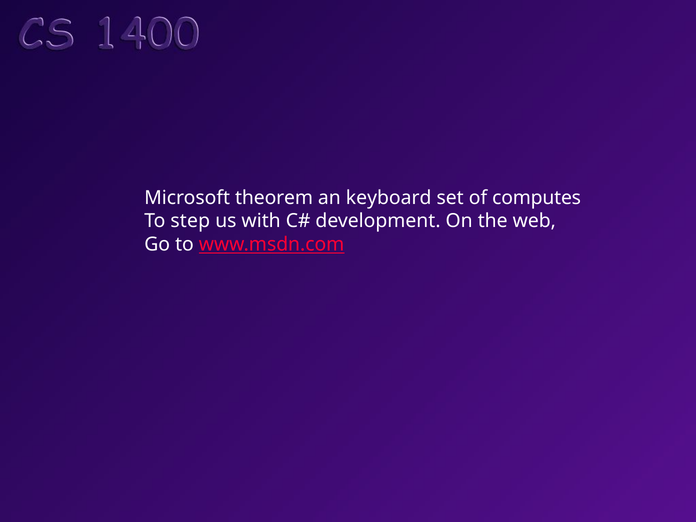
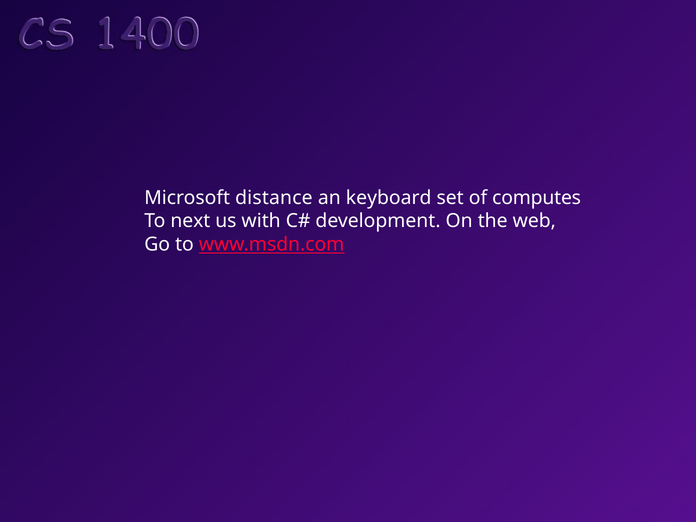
theorem: theorem -> distance
step: step -> next
